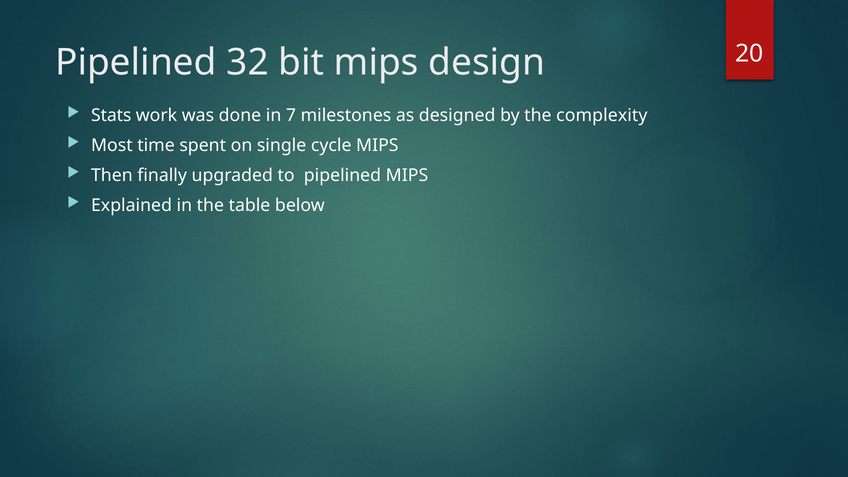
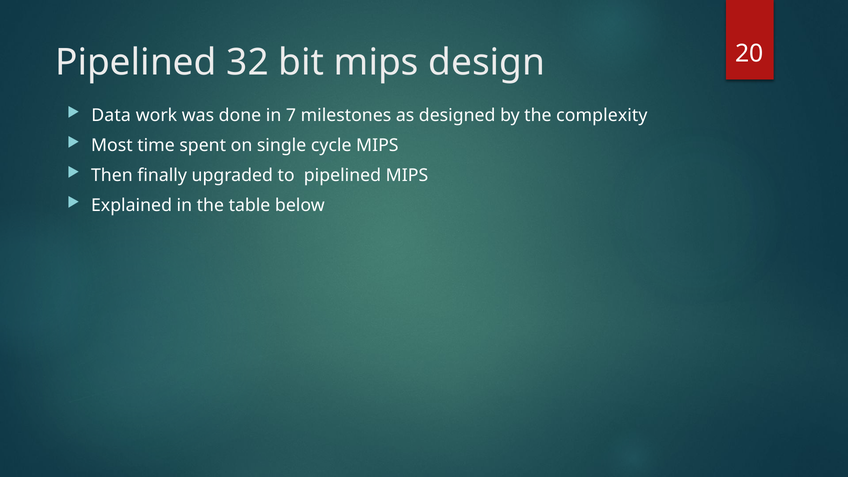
Stats: Stats -> Data
